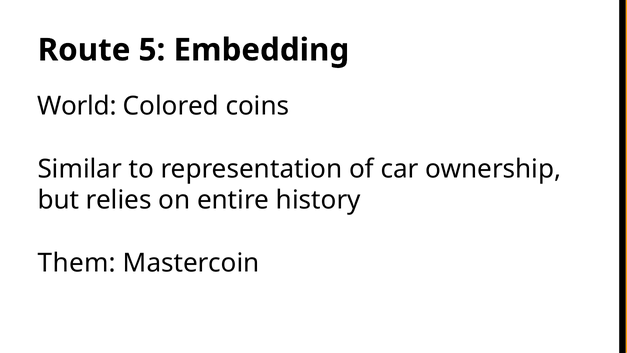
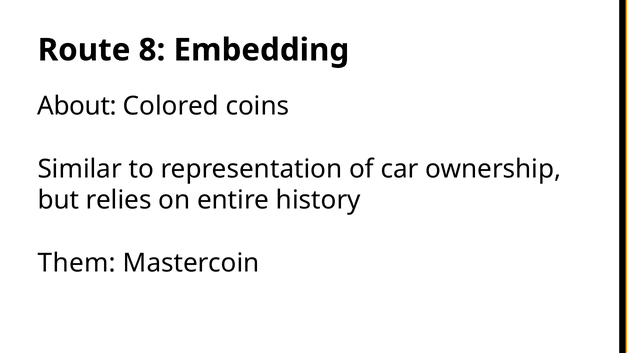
5: 5 -> 8
World: World -> About
